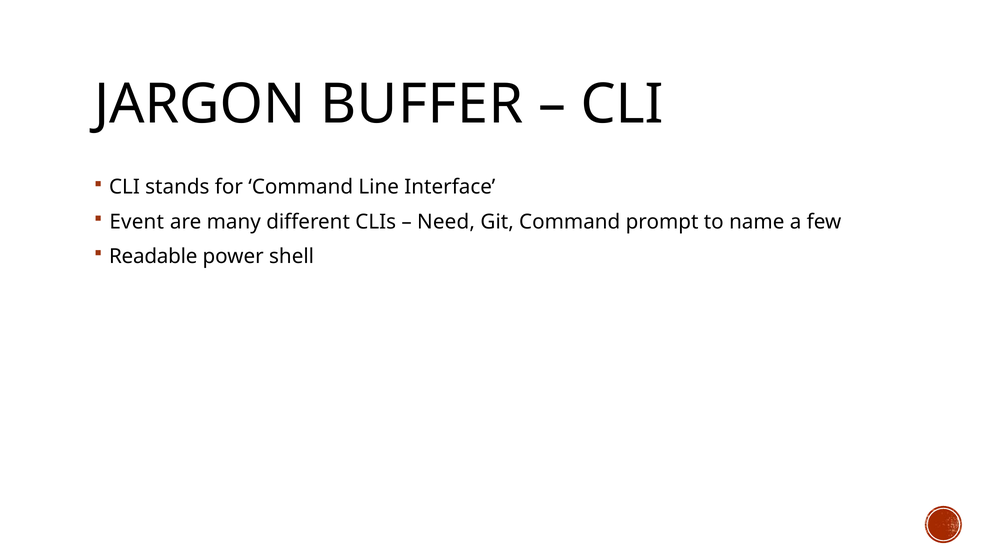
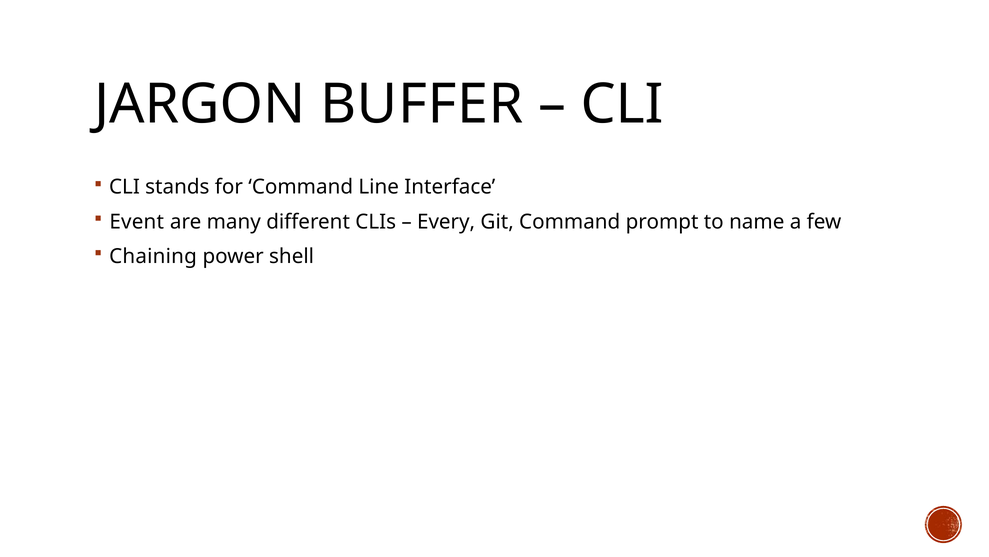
Need: Need -> Every
Readable: Readable -> Chaining
